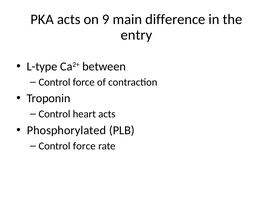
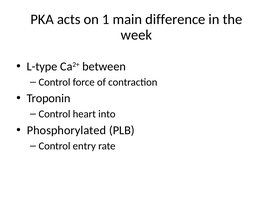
9: 9 -> 1
entry: entry -> week
heart acts: acts -> into
force at (84, 146): force -> entry
